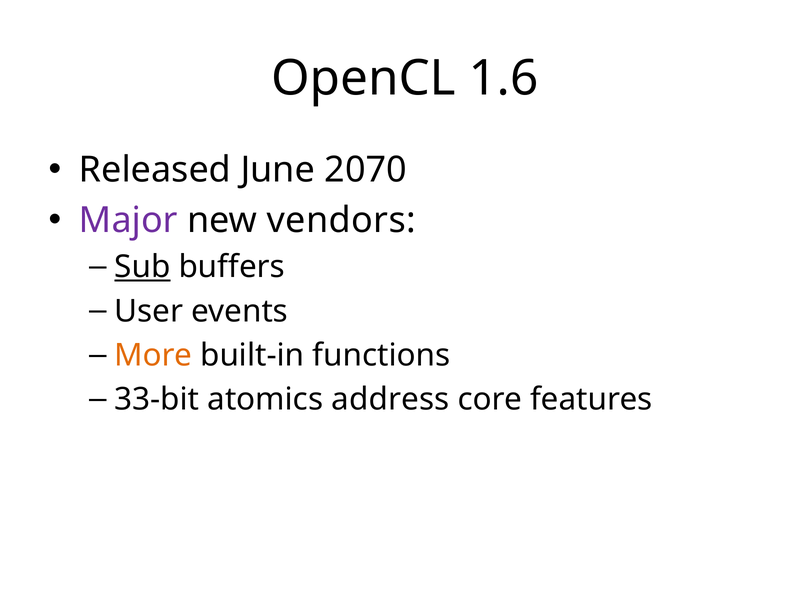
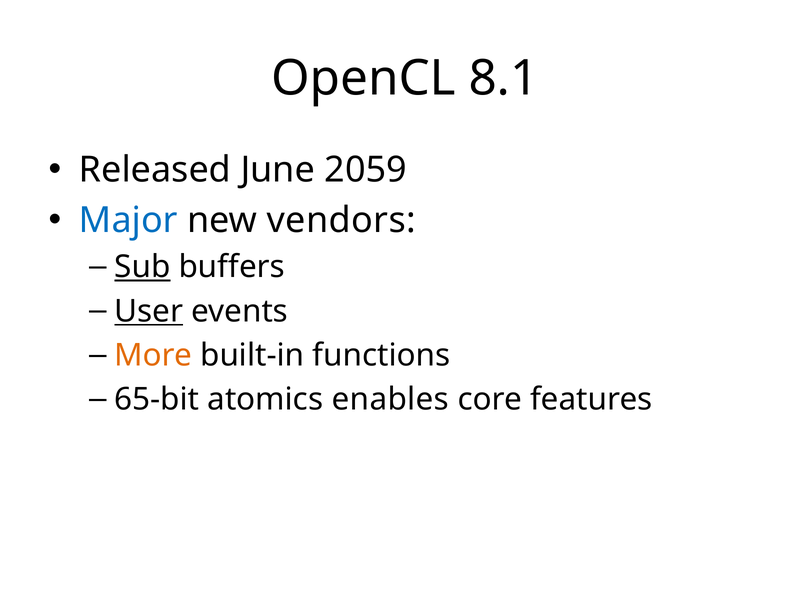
1.6: 1.6 -> 8.1
2070: 2070 -> 2059
Major colour: purple -> blue
User underline: none -> present
33-bit: 33-bit -> 65-bit
address: address -> enables
